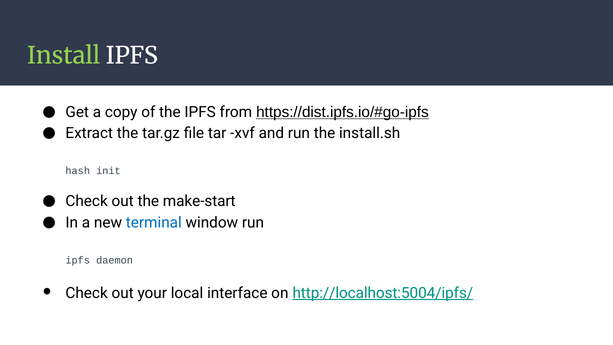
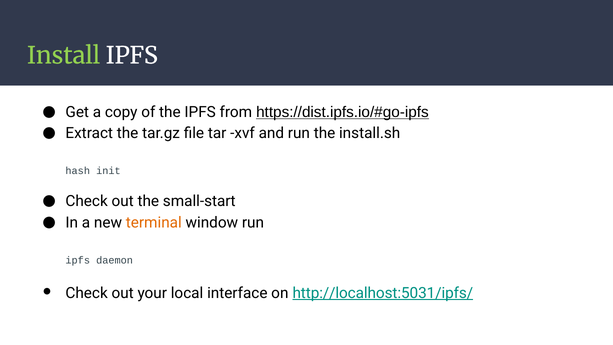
make-start: make-start -> small-start
terminal colour: blue -> orange
http://localhost:5004/ipfs/: http://localhost:5004/ipfs/ -> http://localhost:5031/ipfs/
